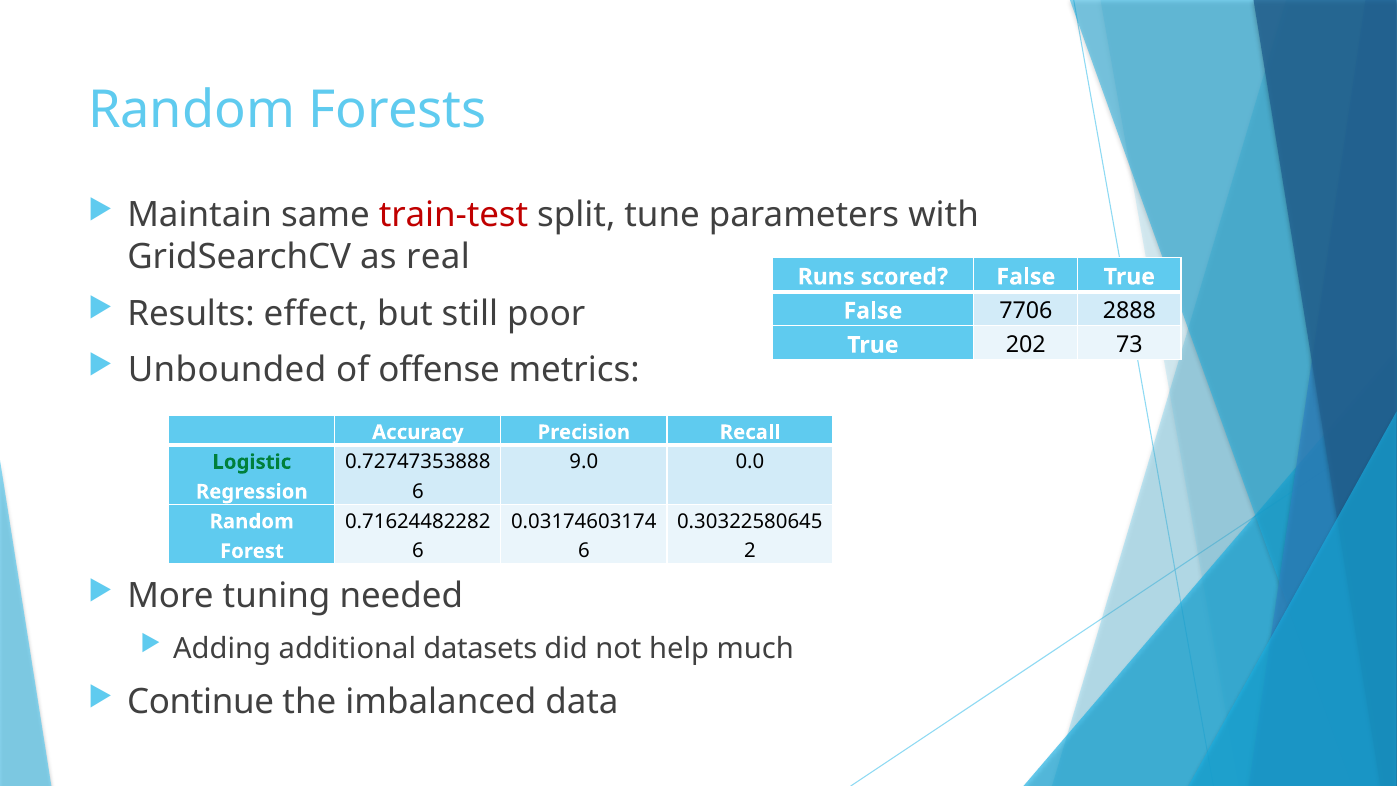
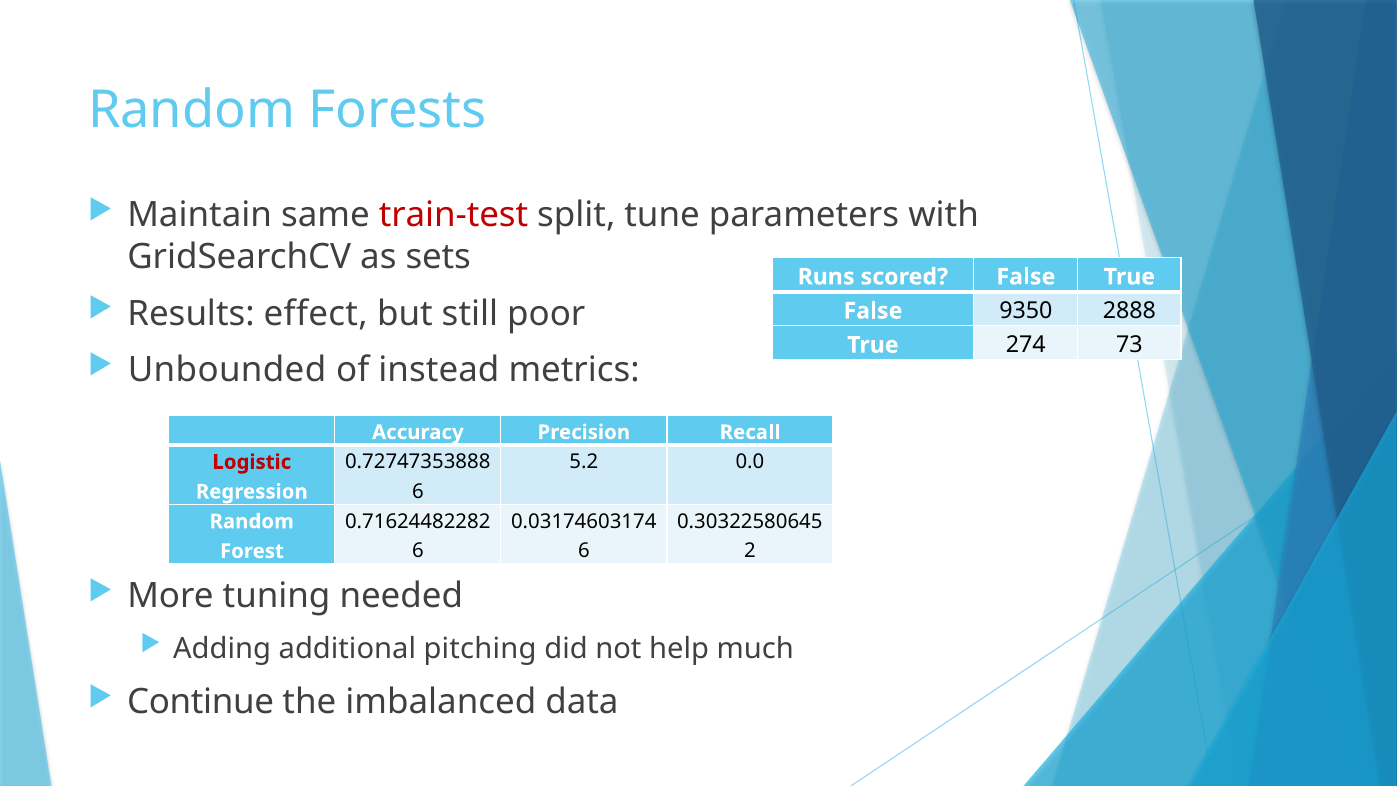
real: real -> sets
7706: 7706 -> 9350
202: 202 -> 274
offense: offense -> instead
9.0: 9.0 -> 5.2
Logistic colour: green -> red
datasets: datasets -> pitching
